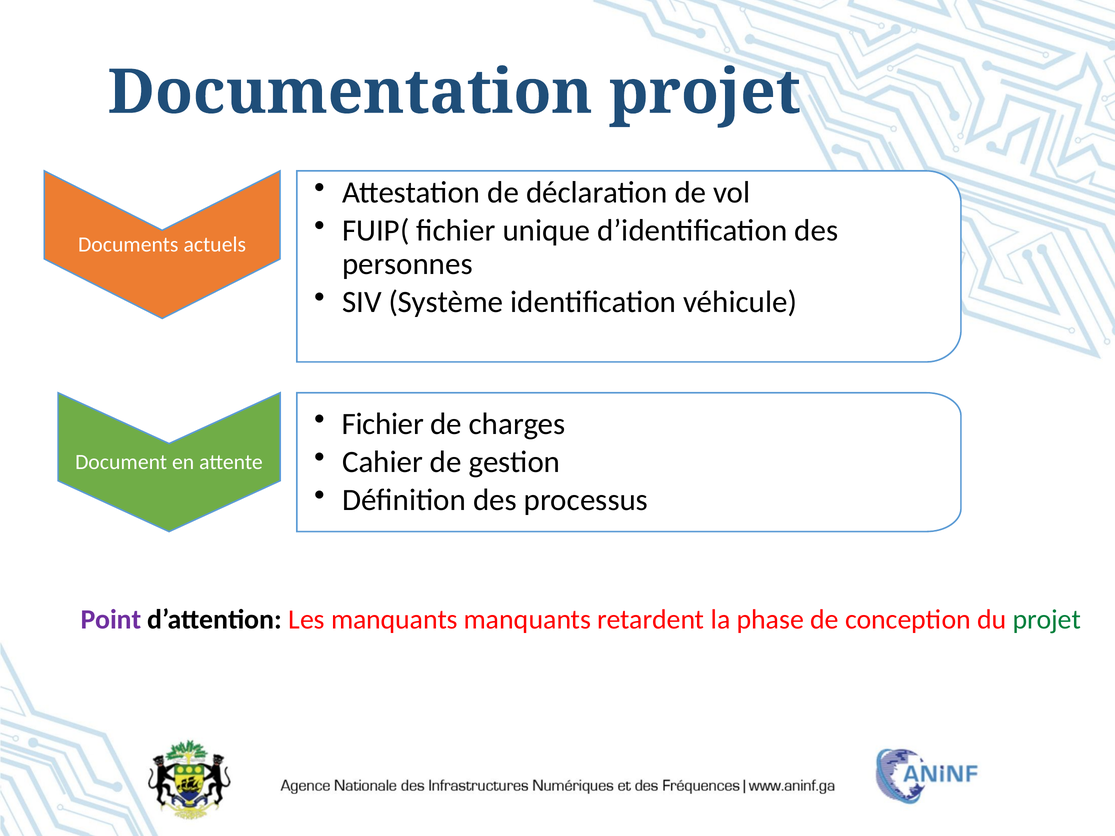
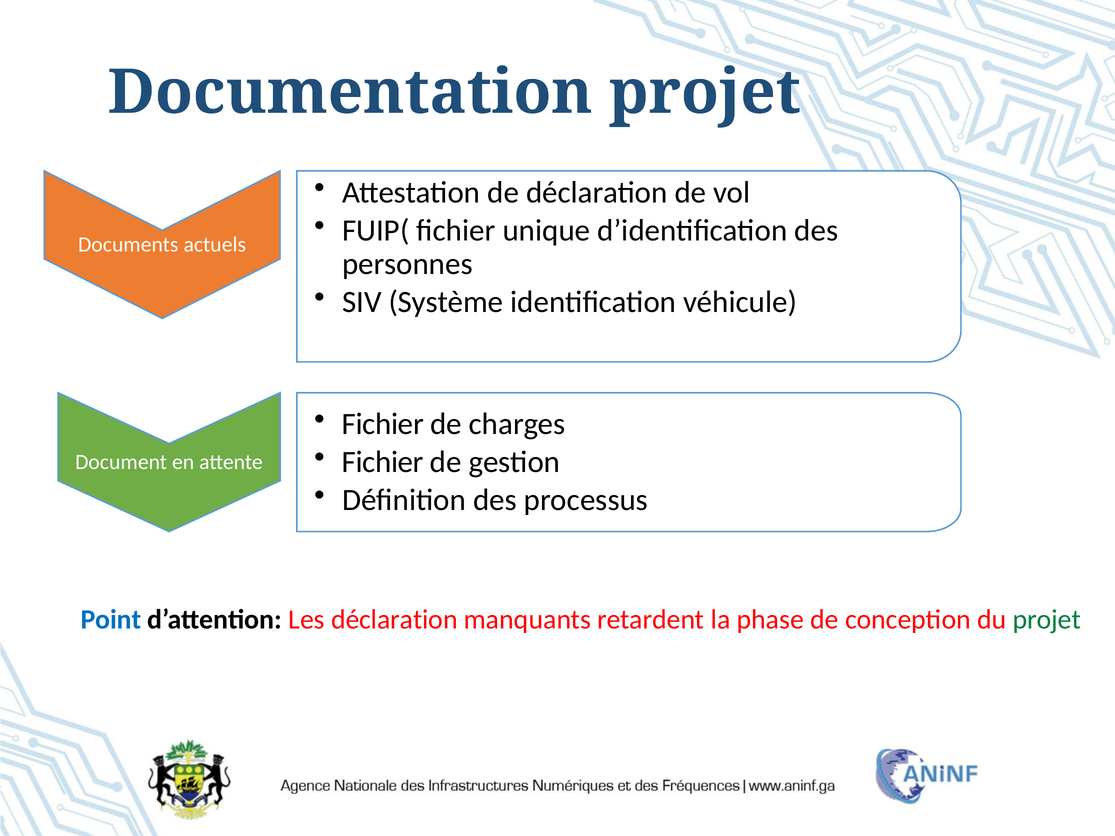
Cahier at (383, 462): Cahier -> Fichier
Point colour: purple -> blue
Les manquants: manquants -> déclaration
